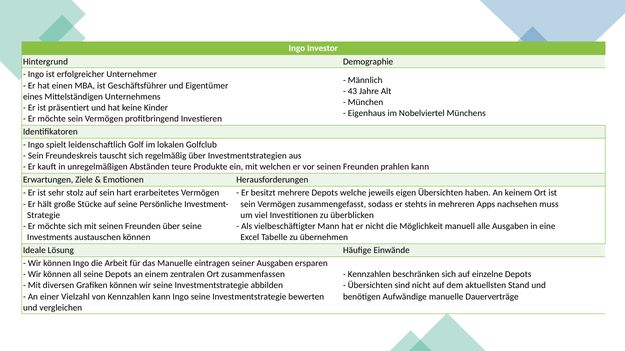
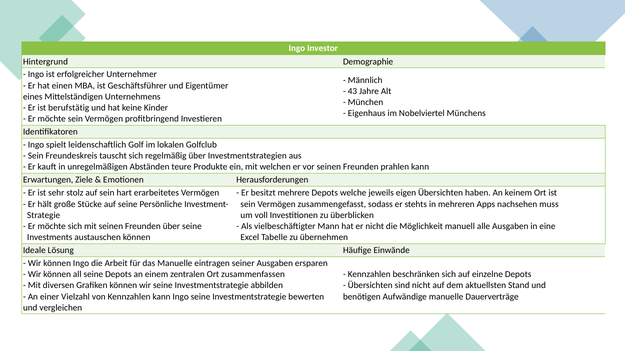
präsentiert: präsentiert -> berufstätig
viel: viel -> voll
